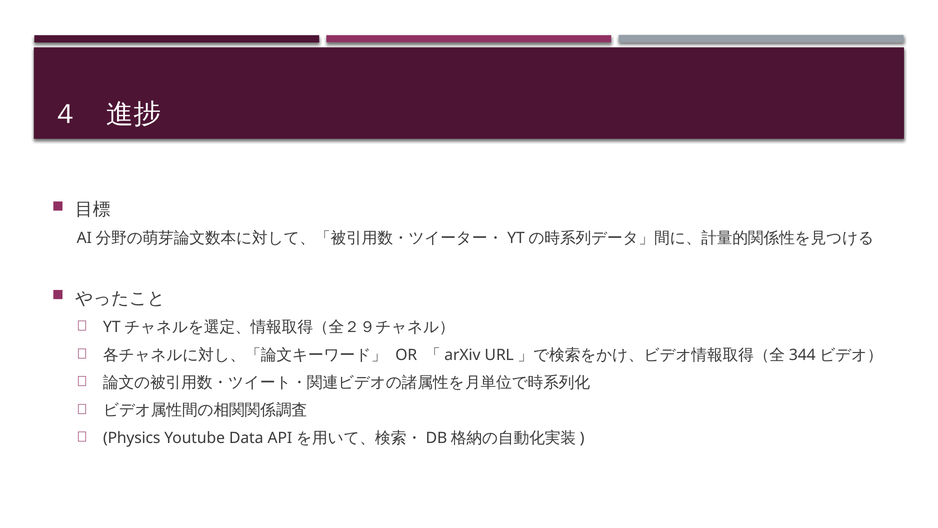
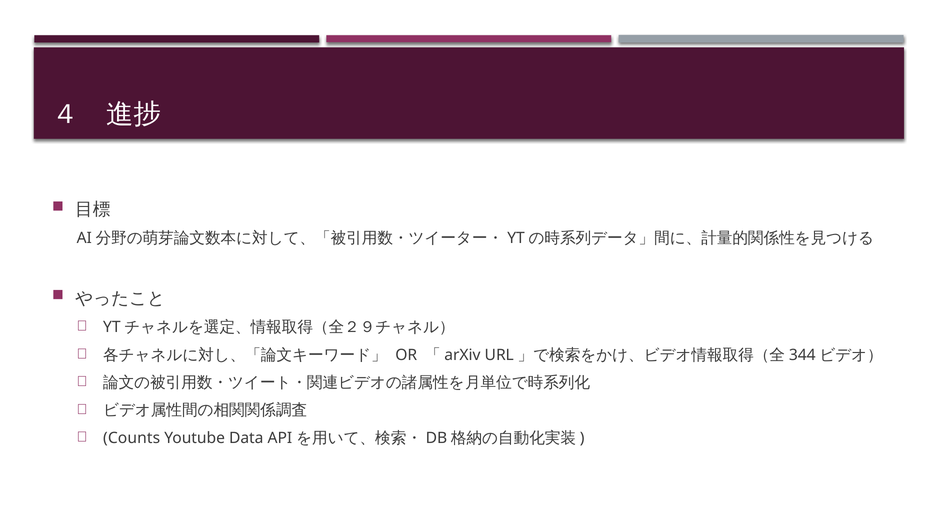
Physics: Physics -> Counts
